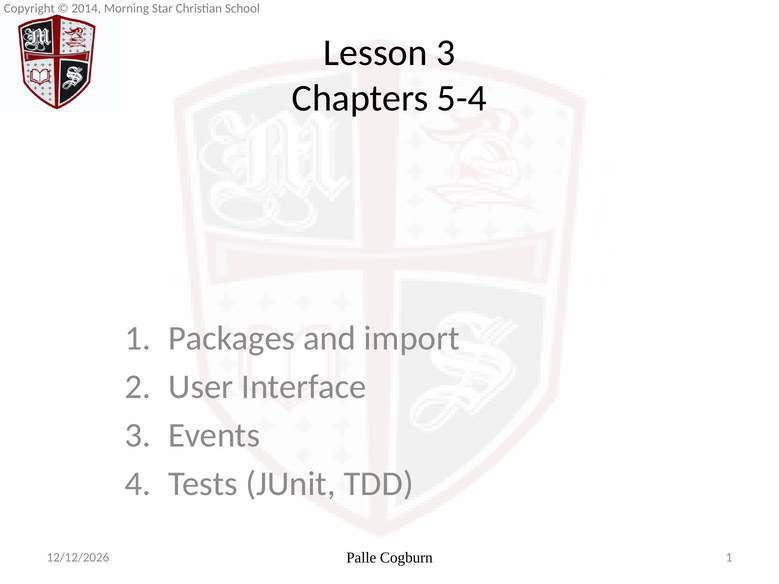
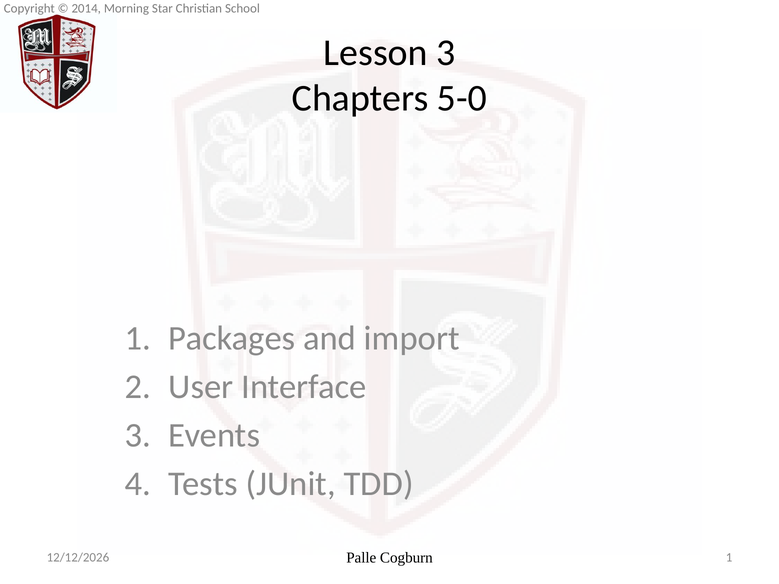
5-4: 5-4 -> 5-0
